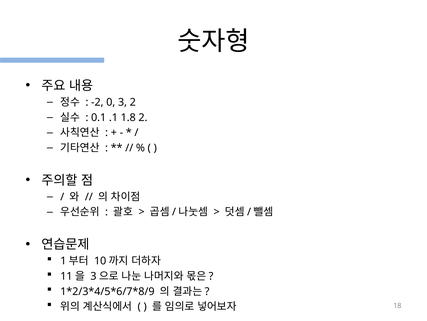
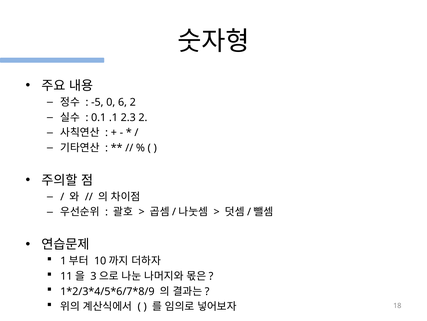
-2: -2 -> -5
3: 3 -> 6
1.8: 1.8 -> 2.3
